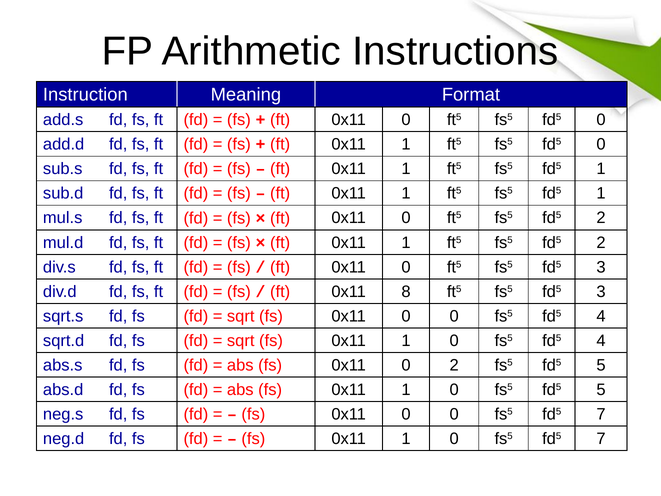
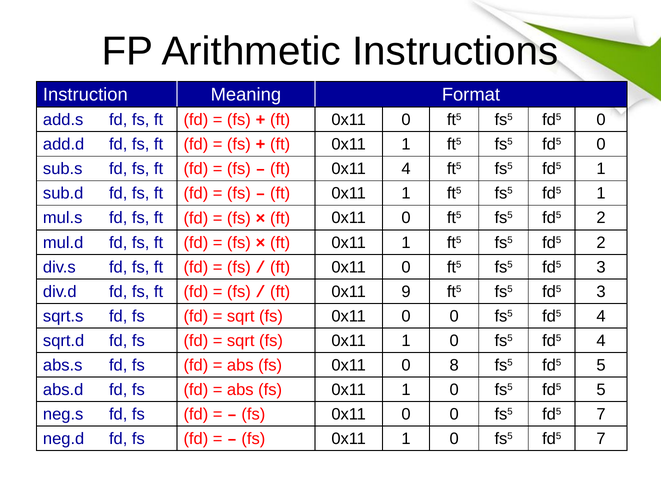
1 at (406, 169): 1 -> 4
8: 8 -> 9
0 2: 2 -> 8
